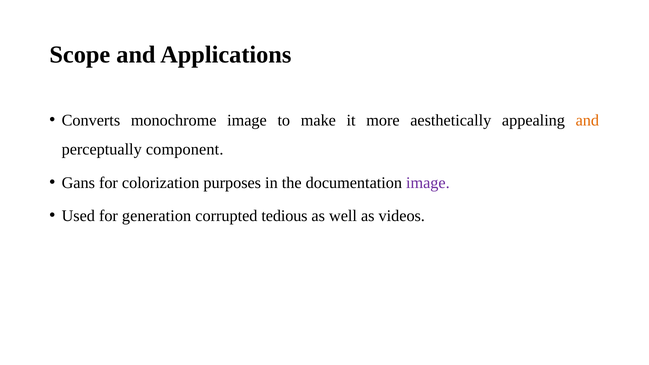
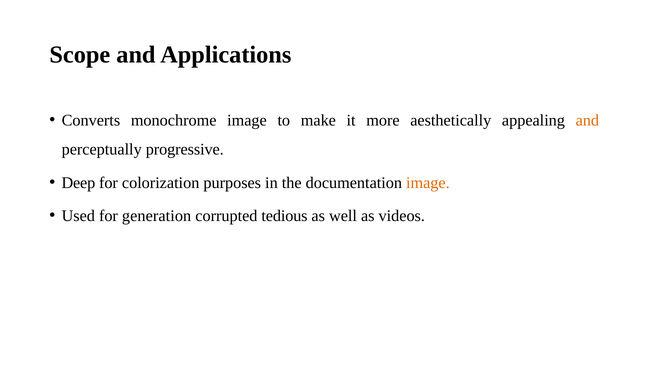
component: component -> progressive
Gans: Gans -> Deep
image at (428, 183) colour: purple -> orange
